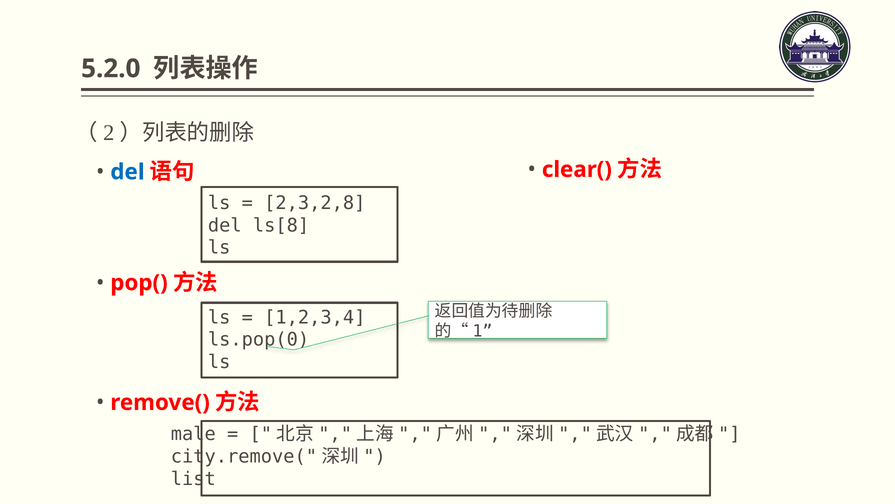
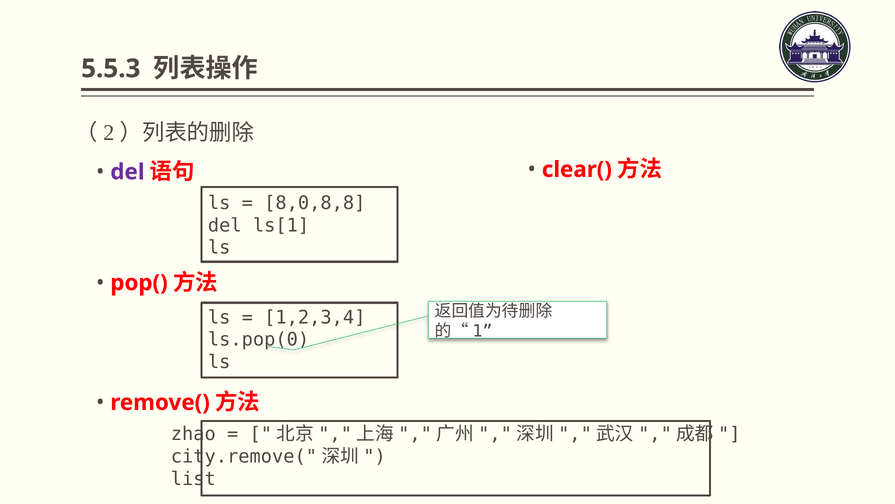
5.2.0: 5.2.0 -> 5.5.3
del at (127, 172) colour: blue -> purple
2,3,2,8: 2,3,2,8 -> 8,0,8,8
ls[8: ls[8 -> ls[1
male: male -> zhao
